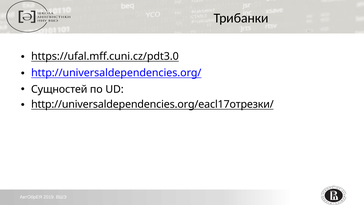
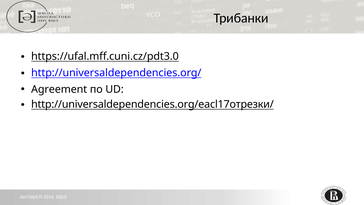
Сущностей: Сущностей -> Agreement
